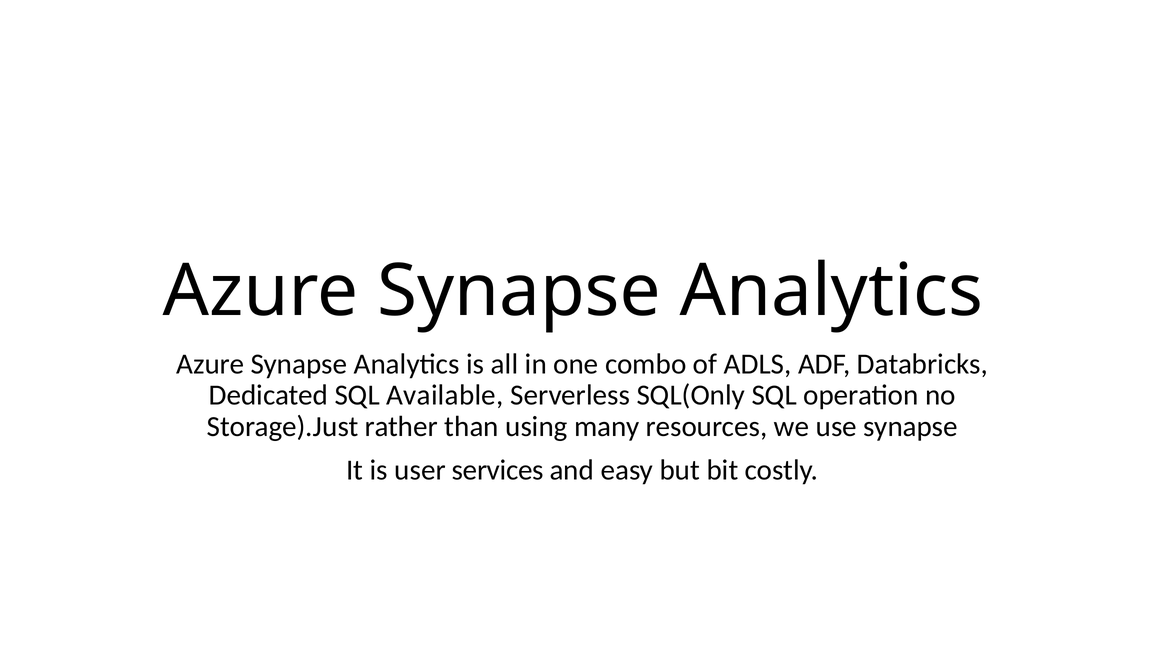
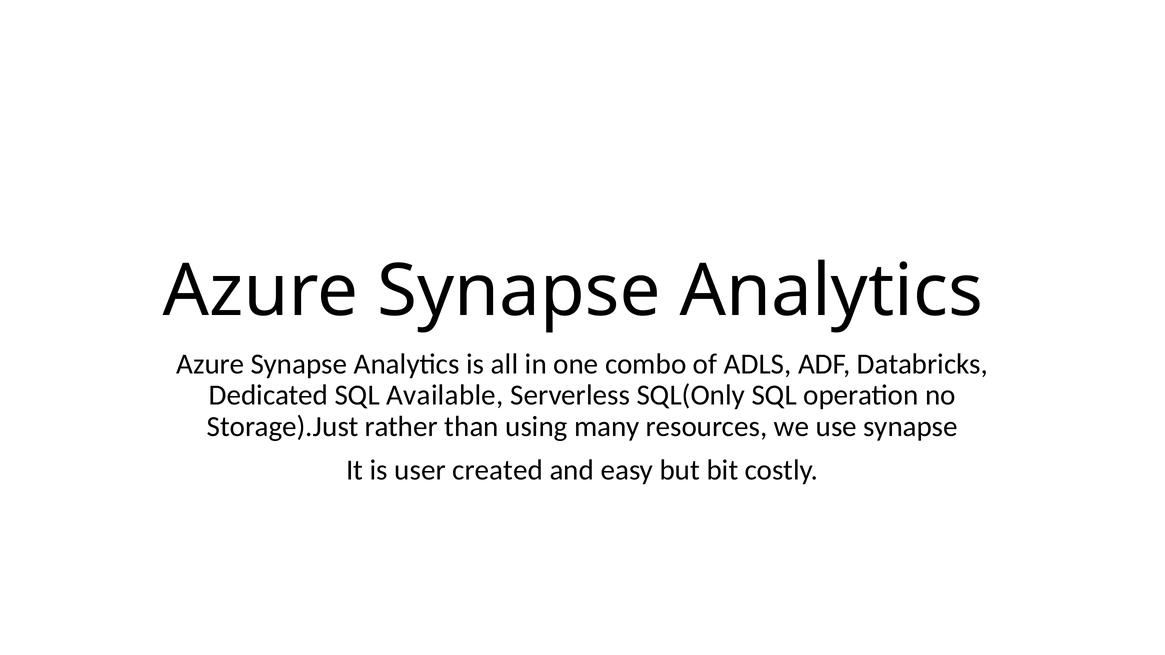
services: services -> created
